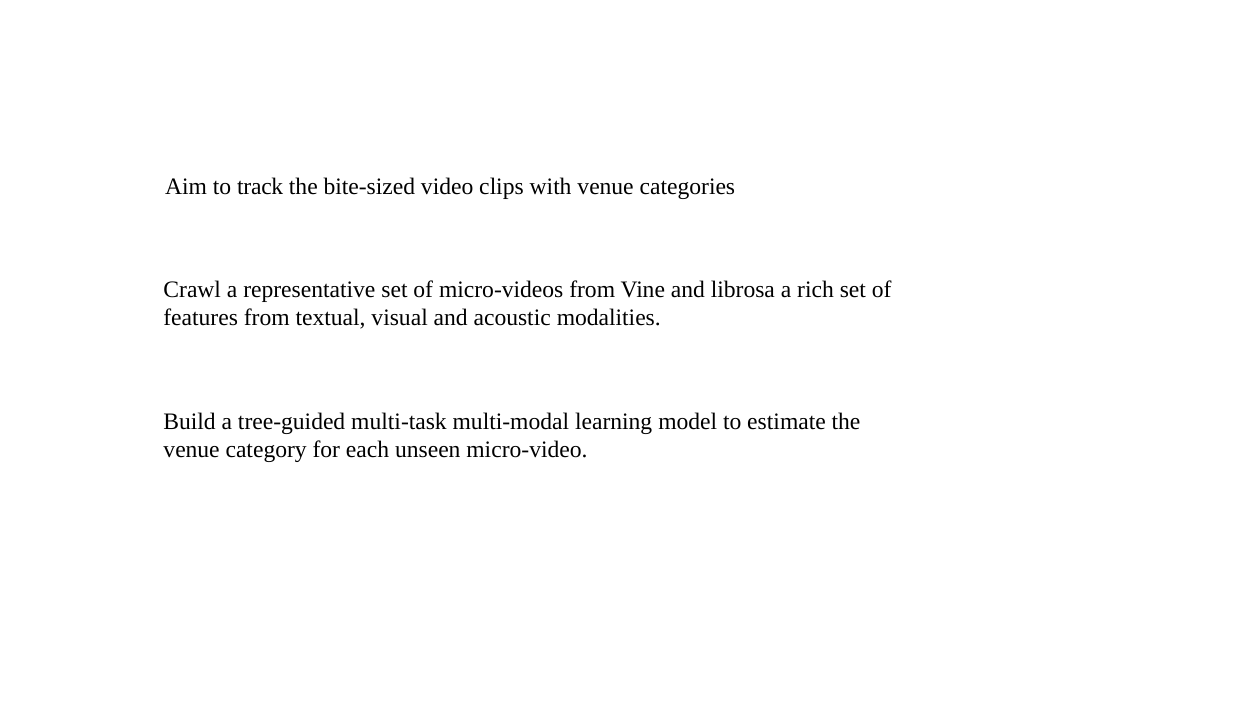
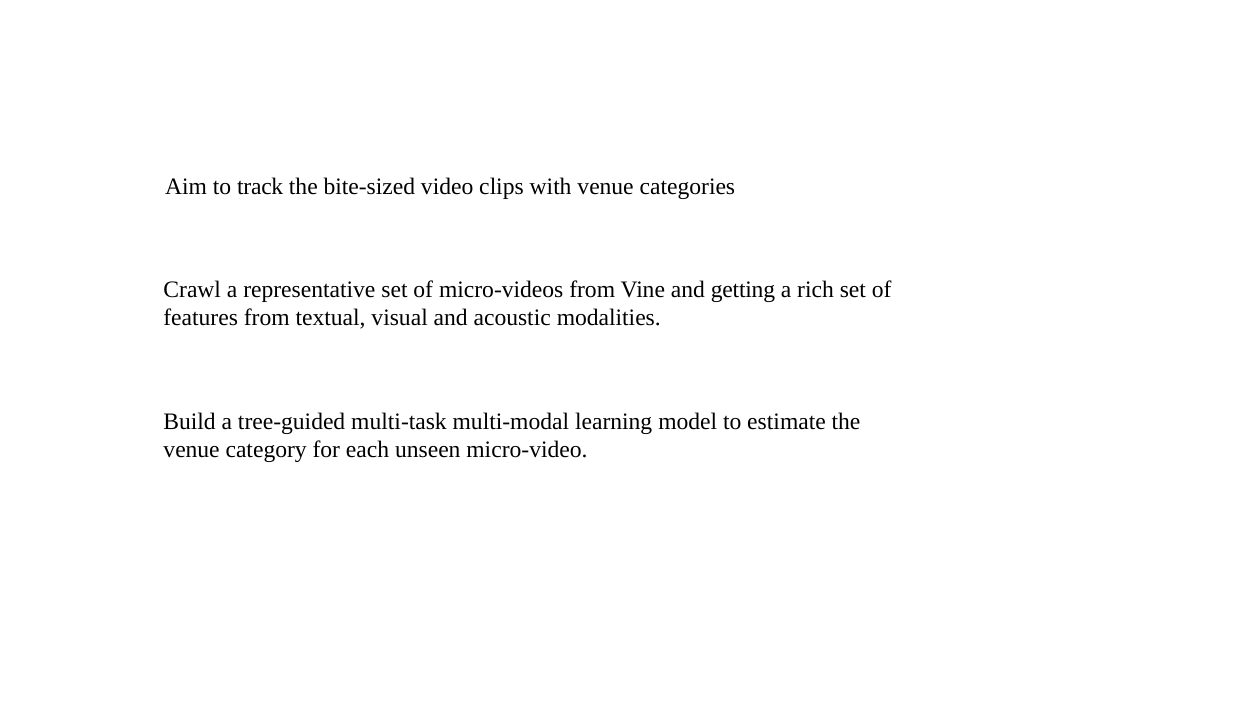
librosa: librosa -> getting
